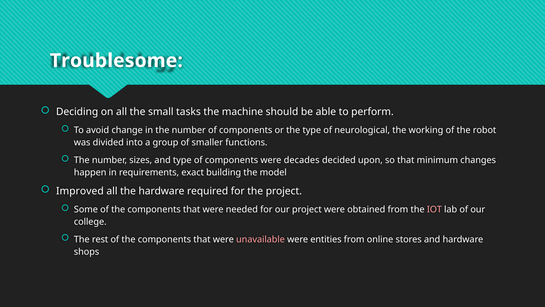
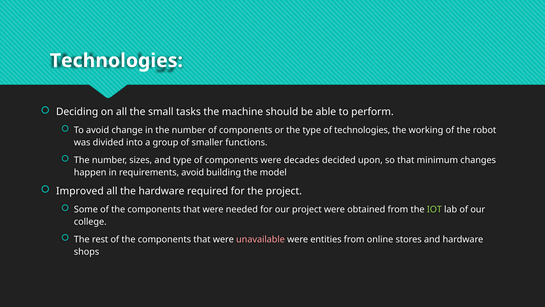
Troublesome at (116, 61): Troublesome -> Technologies
of neurological: neurological -> technologies
requirements exact: exact -> avoid
IOT colour: pink -> light green
